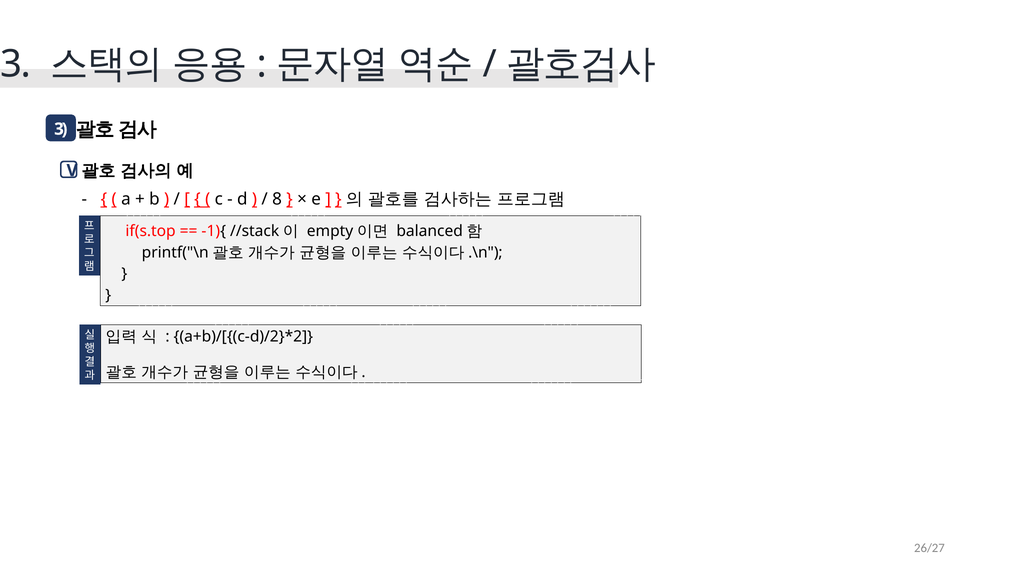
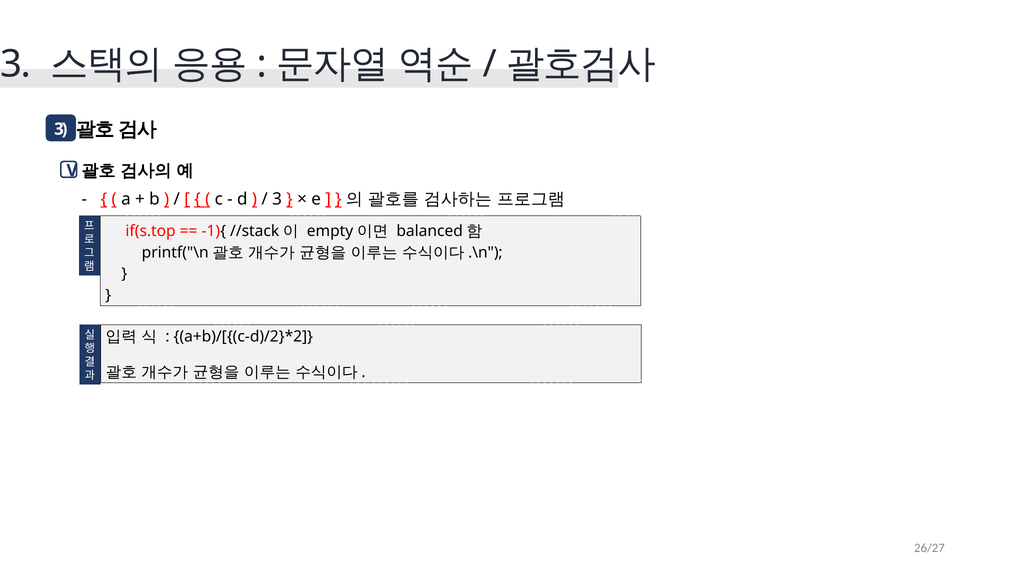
8 at (277, 199): 8 -> 3
